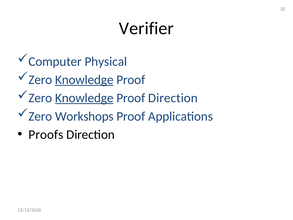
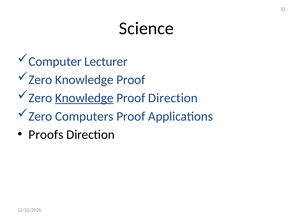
Verifier: Verifier -> Science
Physical: Physical -> Lecturer
Knowledge at (84, 80) underline: present -> none
Workshops: Workshops -> Computers
